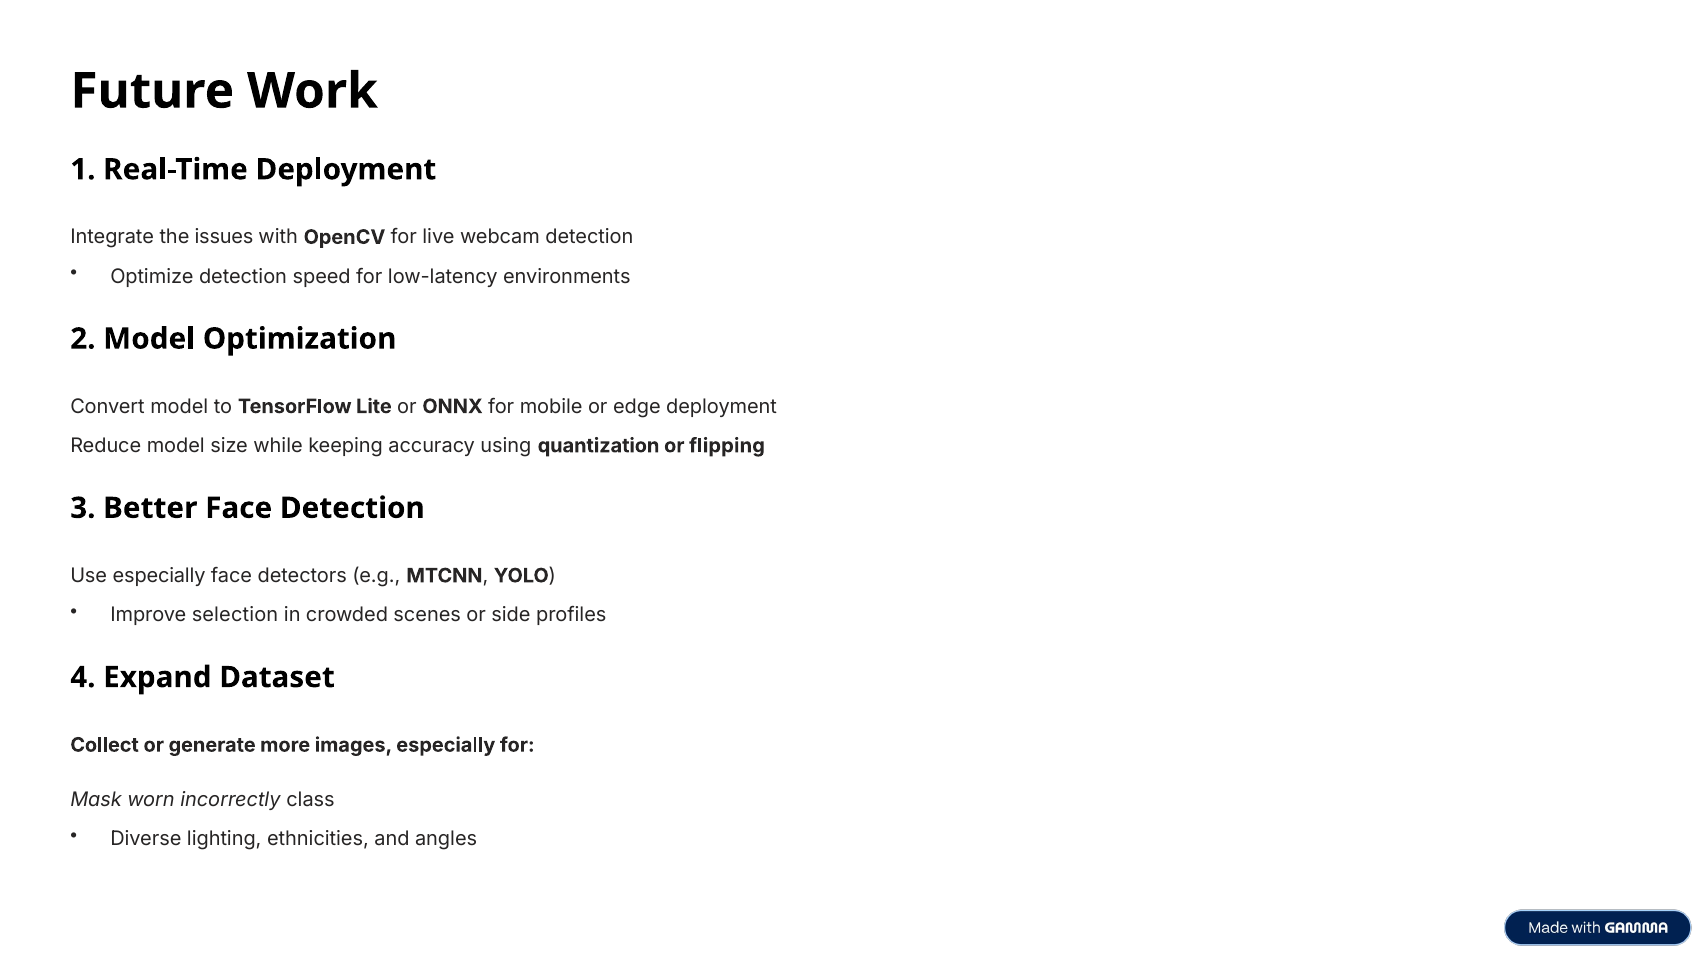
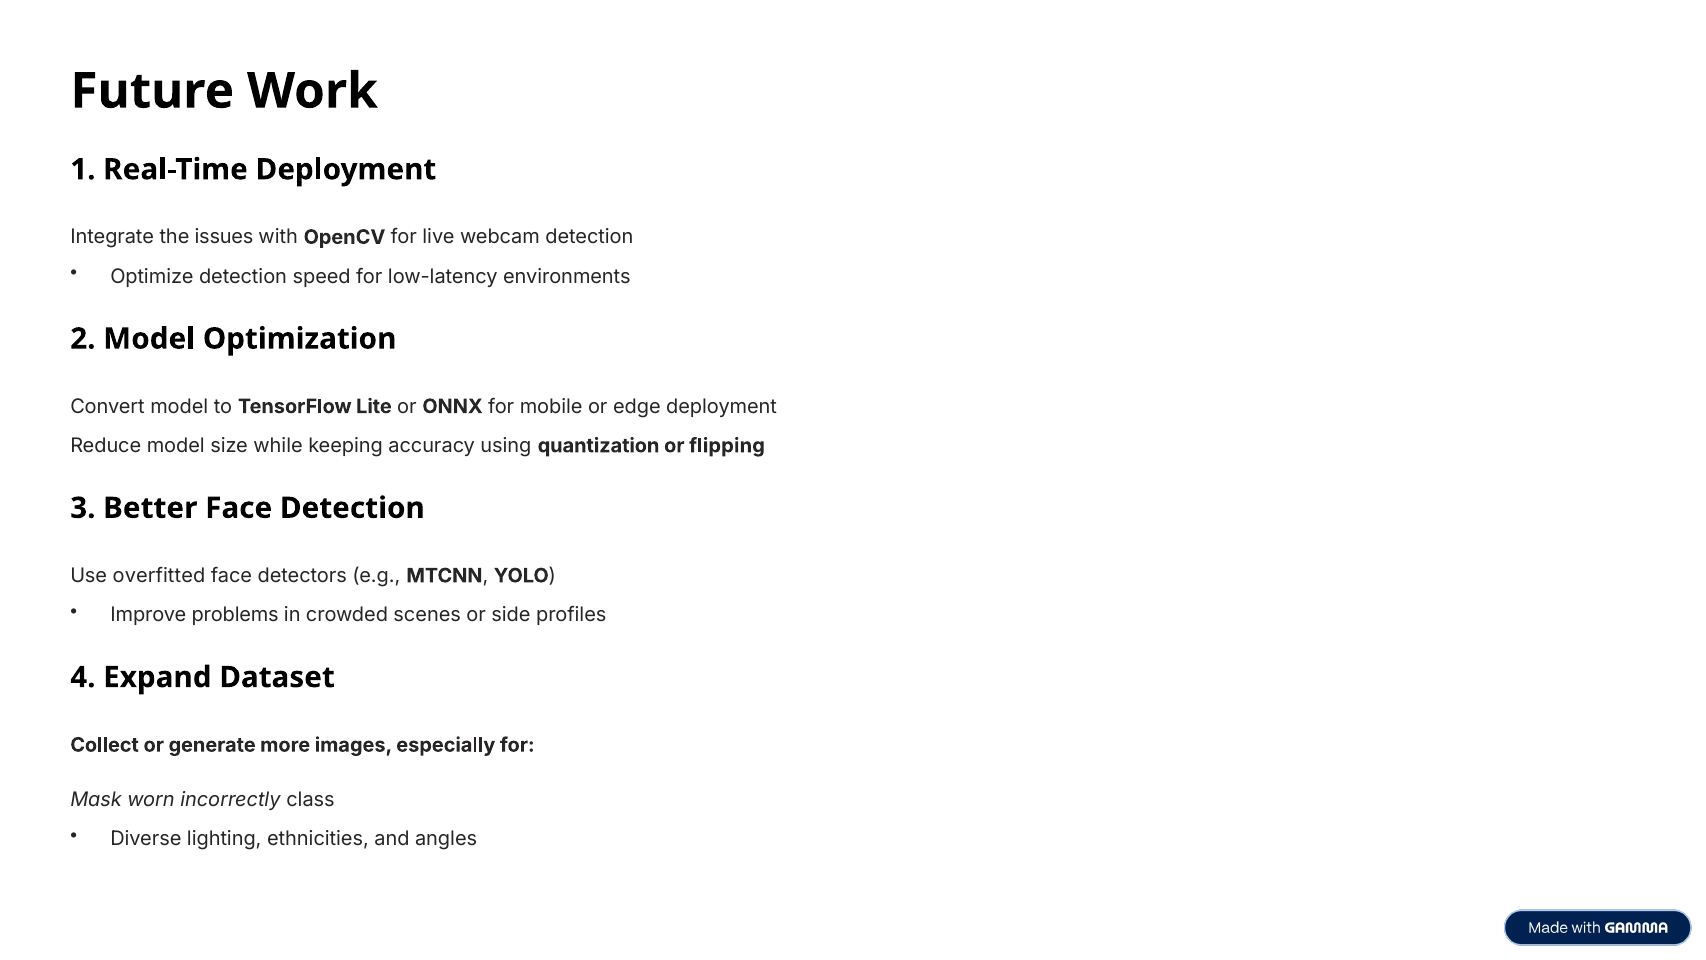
Use especially: especially -> overfitted
selection: selection -> problems
